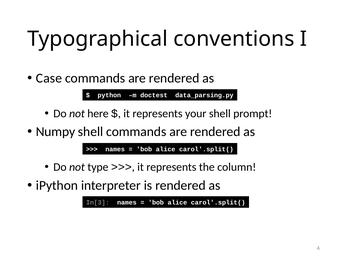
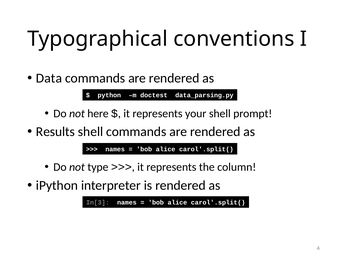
Case: Case -> Data
Numpy: Numpy -> Results
